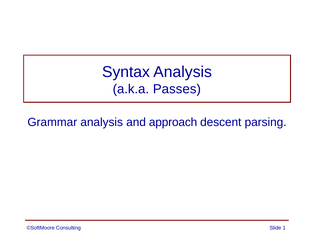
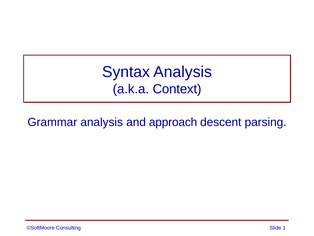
Passes: Passes -> Context
